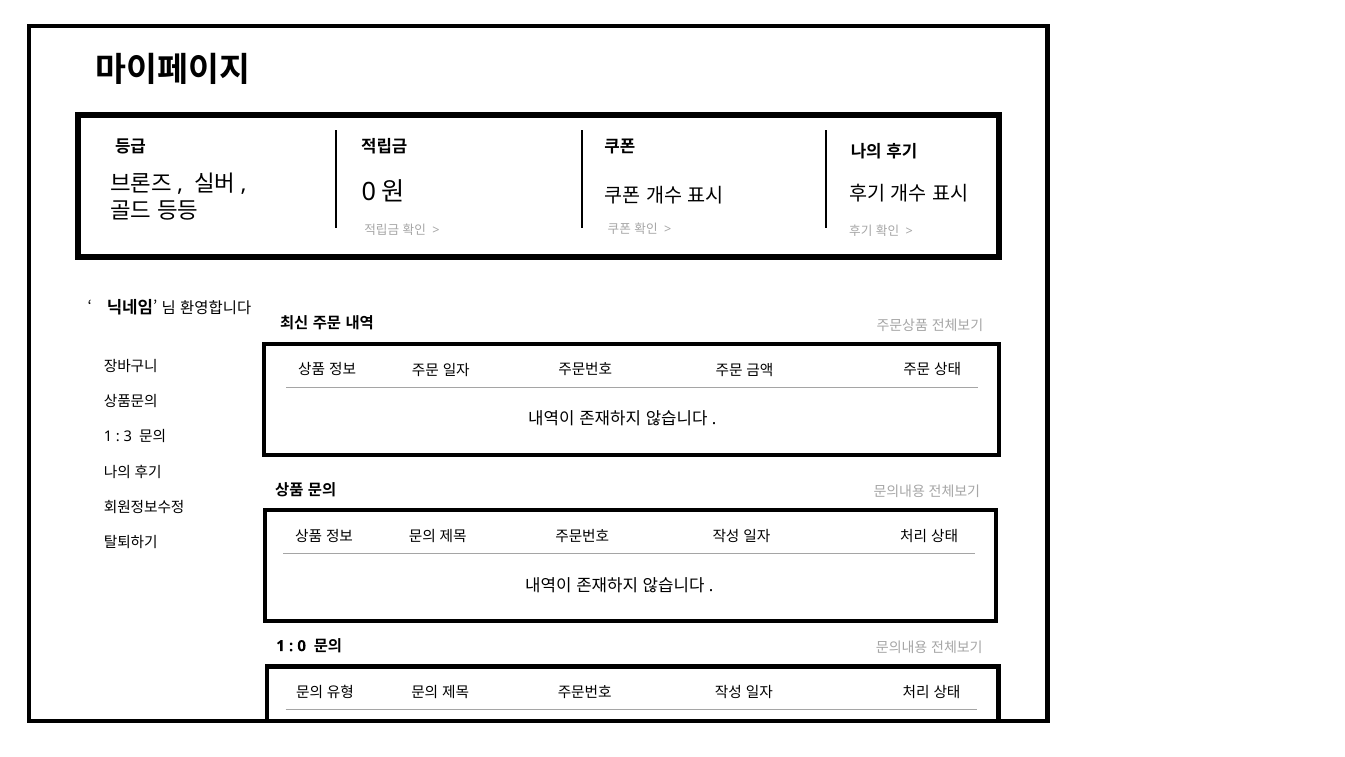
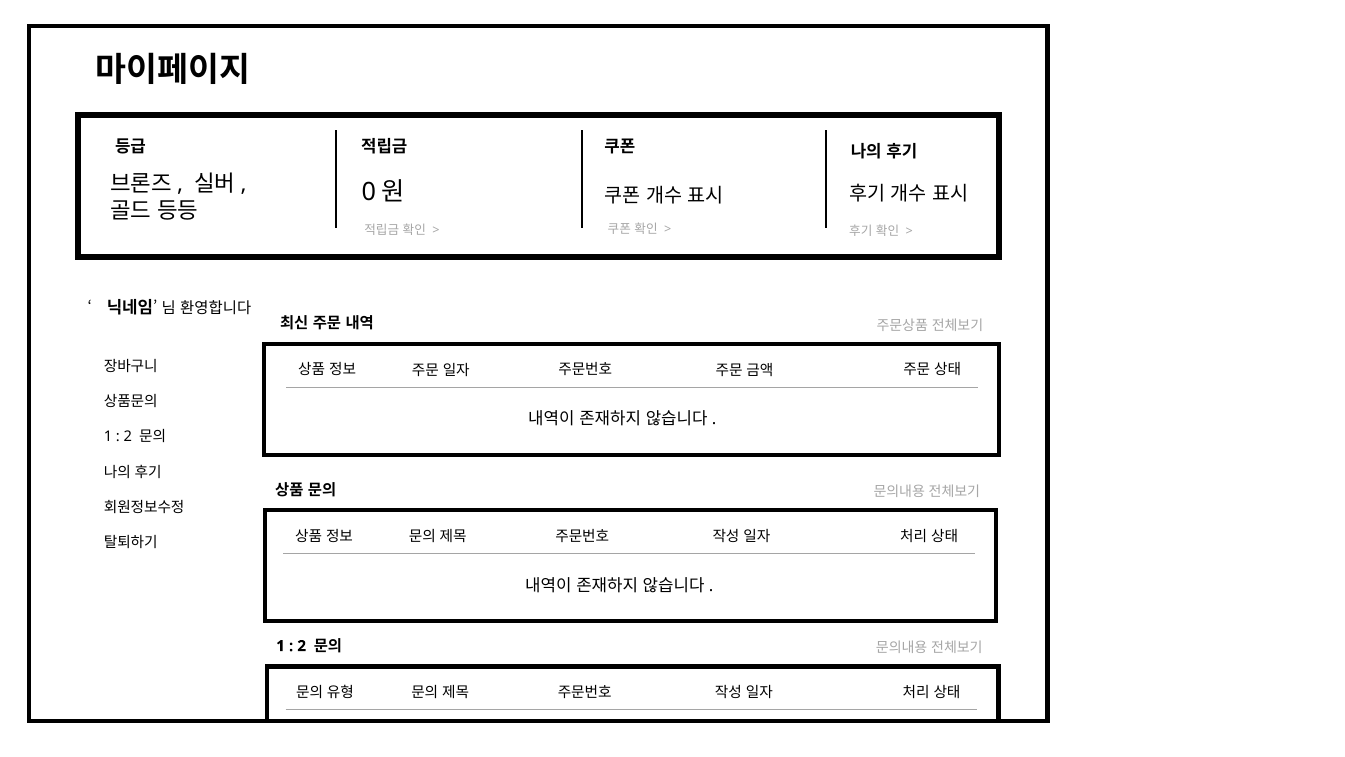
3 at (128, 437): 3 -> 2
0 at (302, 646): 0 -> 2
